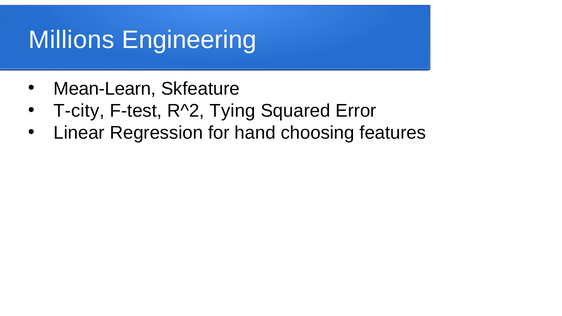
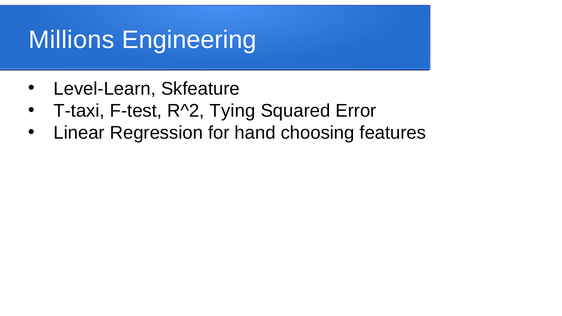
Mean-Learn: Mean-Learn -> Level-Learn
T-city: T-city -> T-taxi
